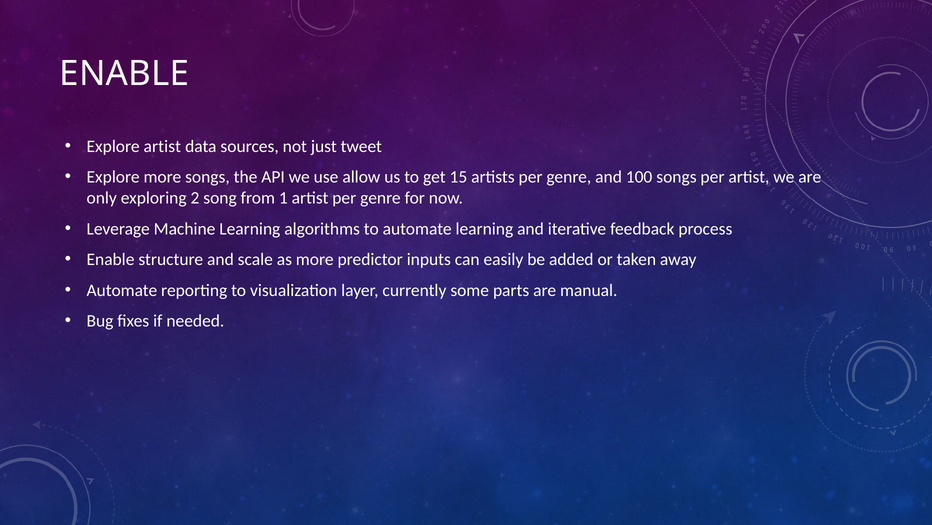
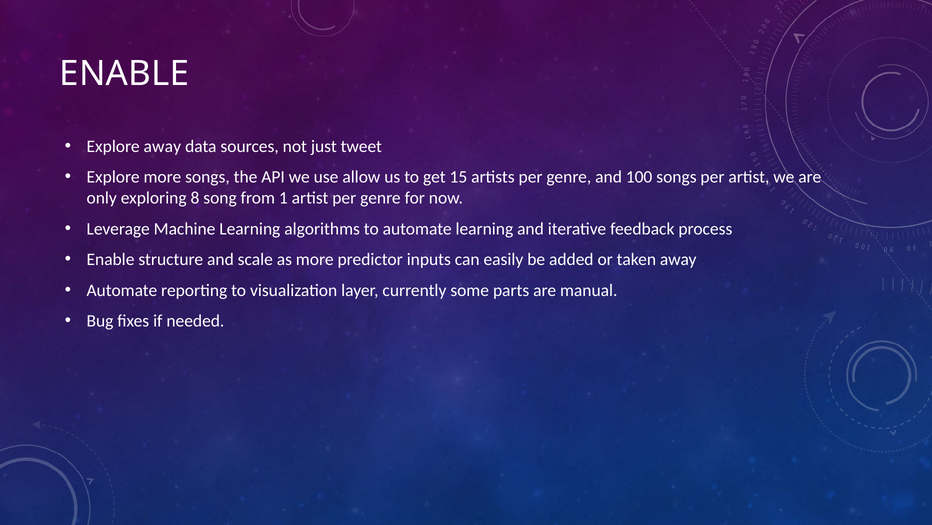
Explore artist: artist -> away
2: 2 -> 8
